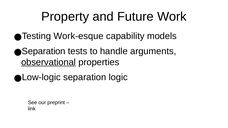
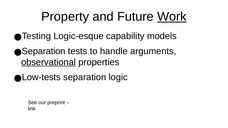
Work underline: none -> present
Work-esque: Work-esque -> Logic-esque
Low-logic: Low-logic -> Low-tests
